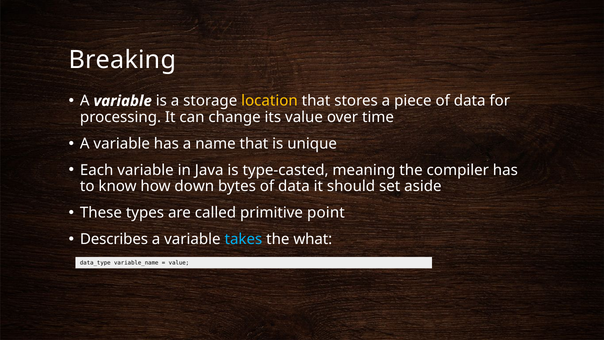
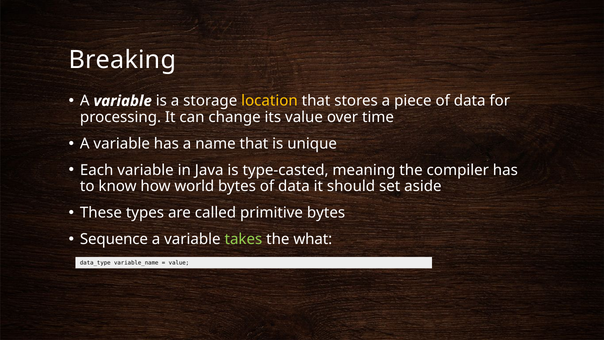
down: down -> world
primitive point: point -> bytes
Describes: Describes -> Sequence
takes colour: light blue -> light green
